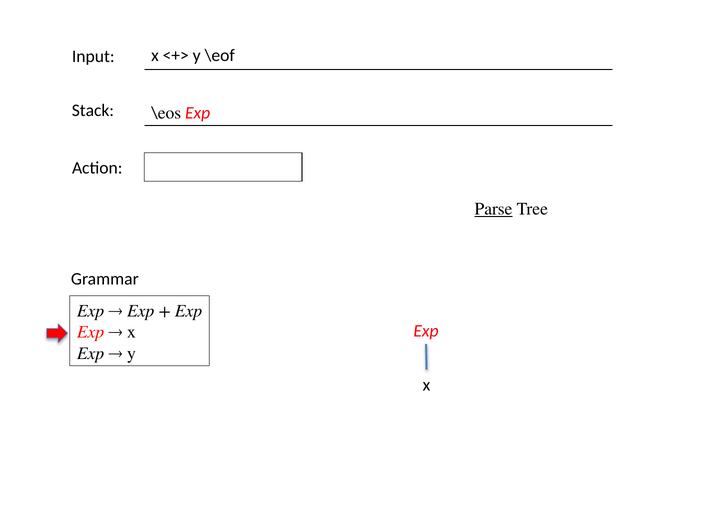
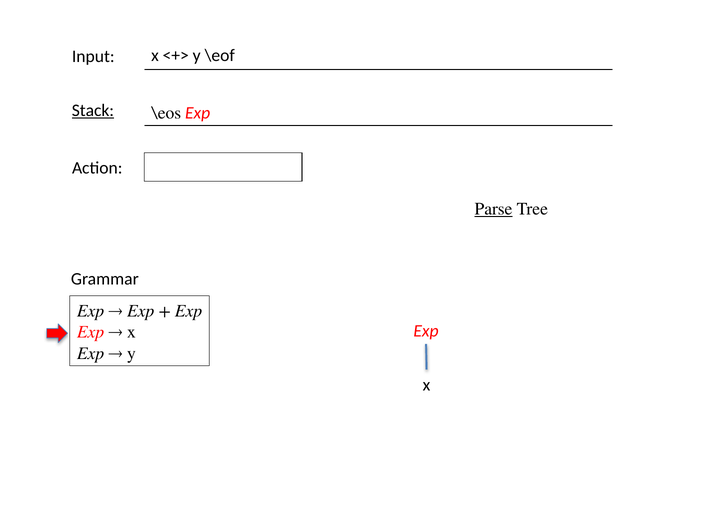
Stack underline: none -> present
